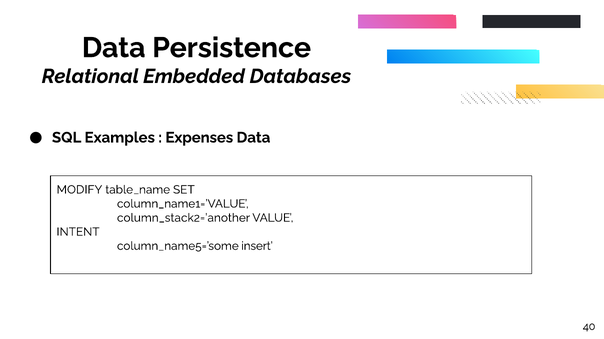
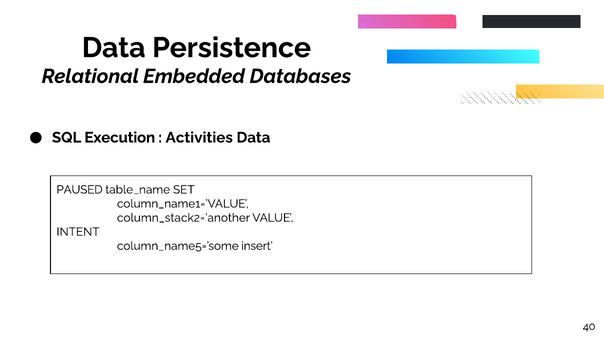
Examples: Examples -> Execution
Expenses: Expenses -> Activities
MODIFY: MODIFY -> PAUSED
